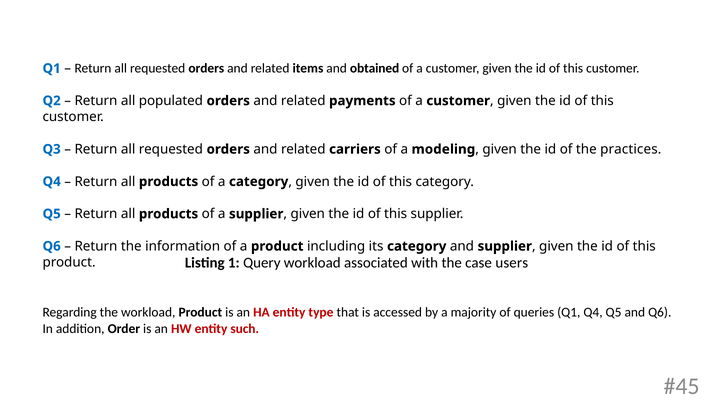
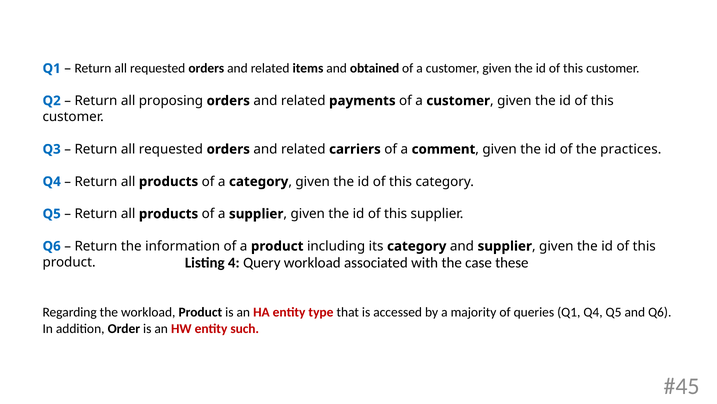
populated: populated -> proposing
modeling: modeling -> comment
1: 1 -> 4
users: users -> these
